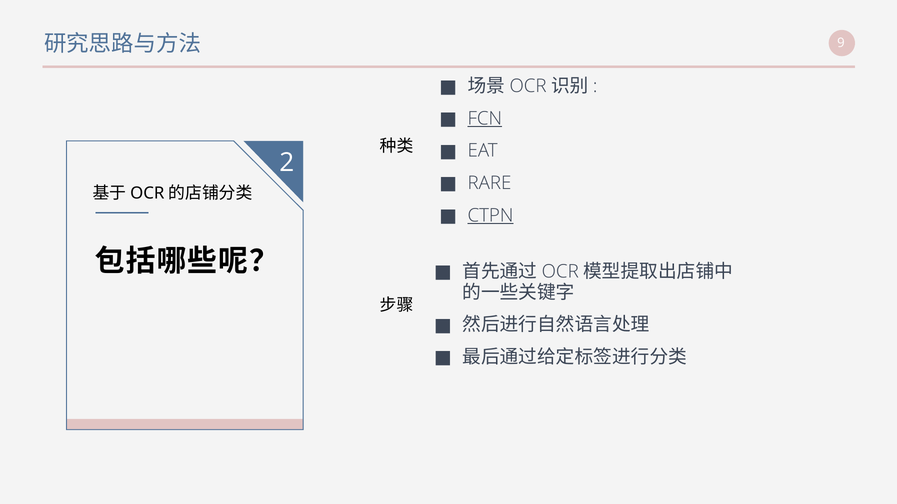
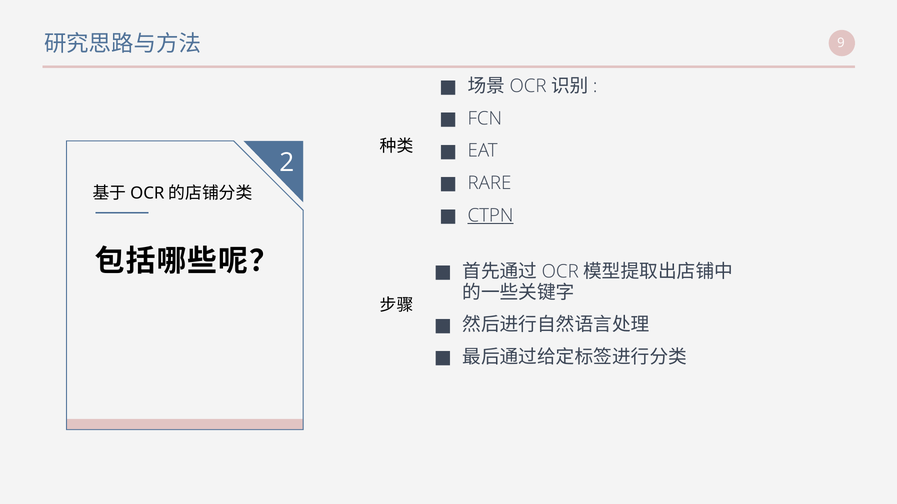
FCN underline: present -> none
